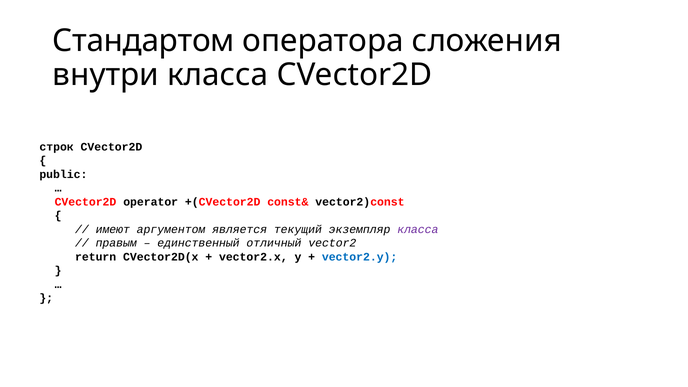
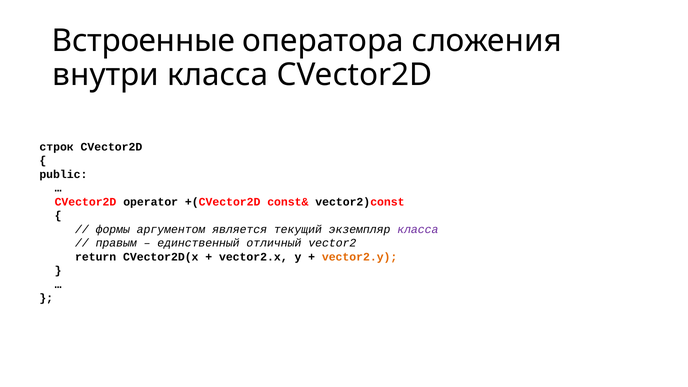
Стандартом: Стандартом -> Встроенные
имеют: имеют -> формы
vector2.y colour: blue -> orange
